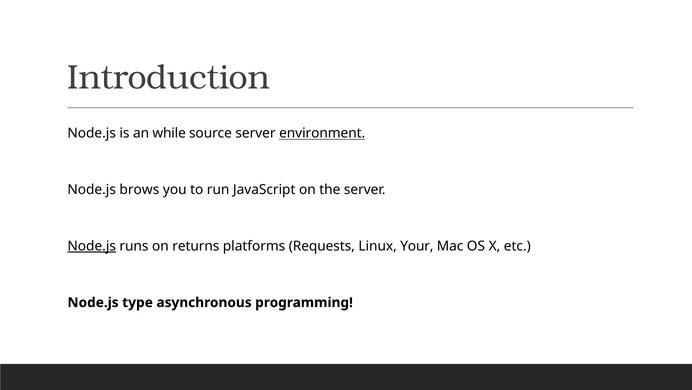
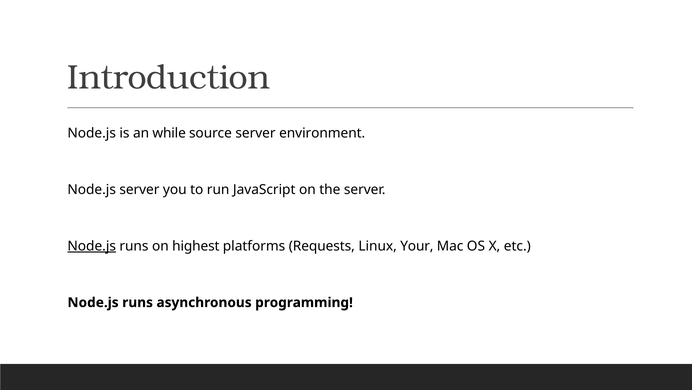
environment underline: present -> none
Node.js brows: brows -> server
returns: returns -> highest
type at (138, 302): type -> runs
